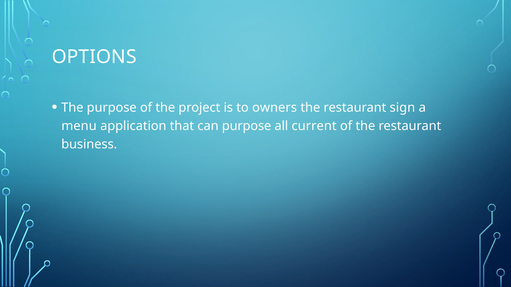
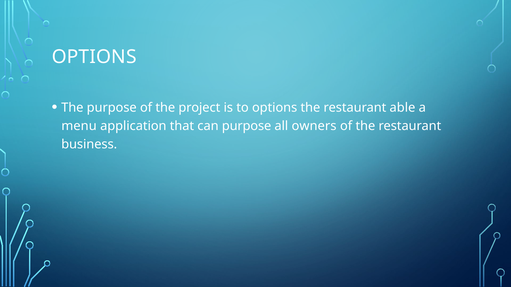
to owners: owners -> options
sign: sign -> able
current: current -> owners
